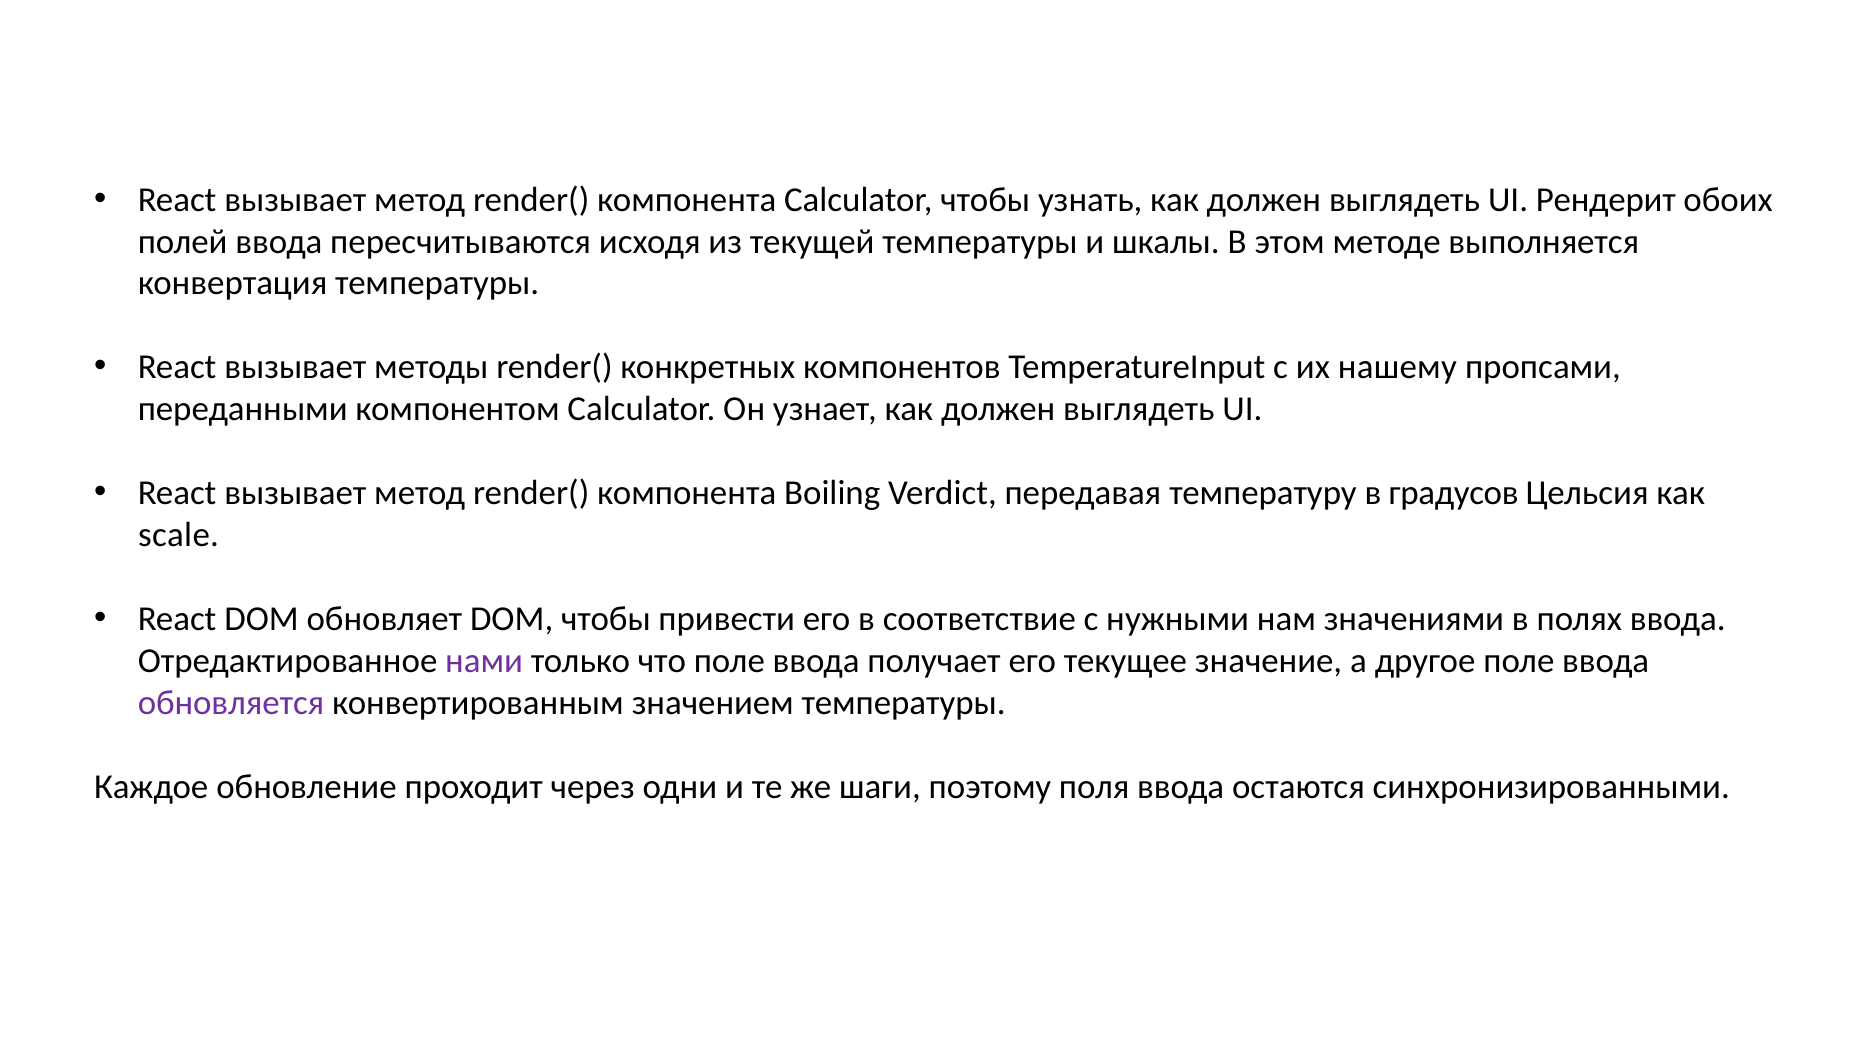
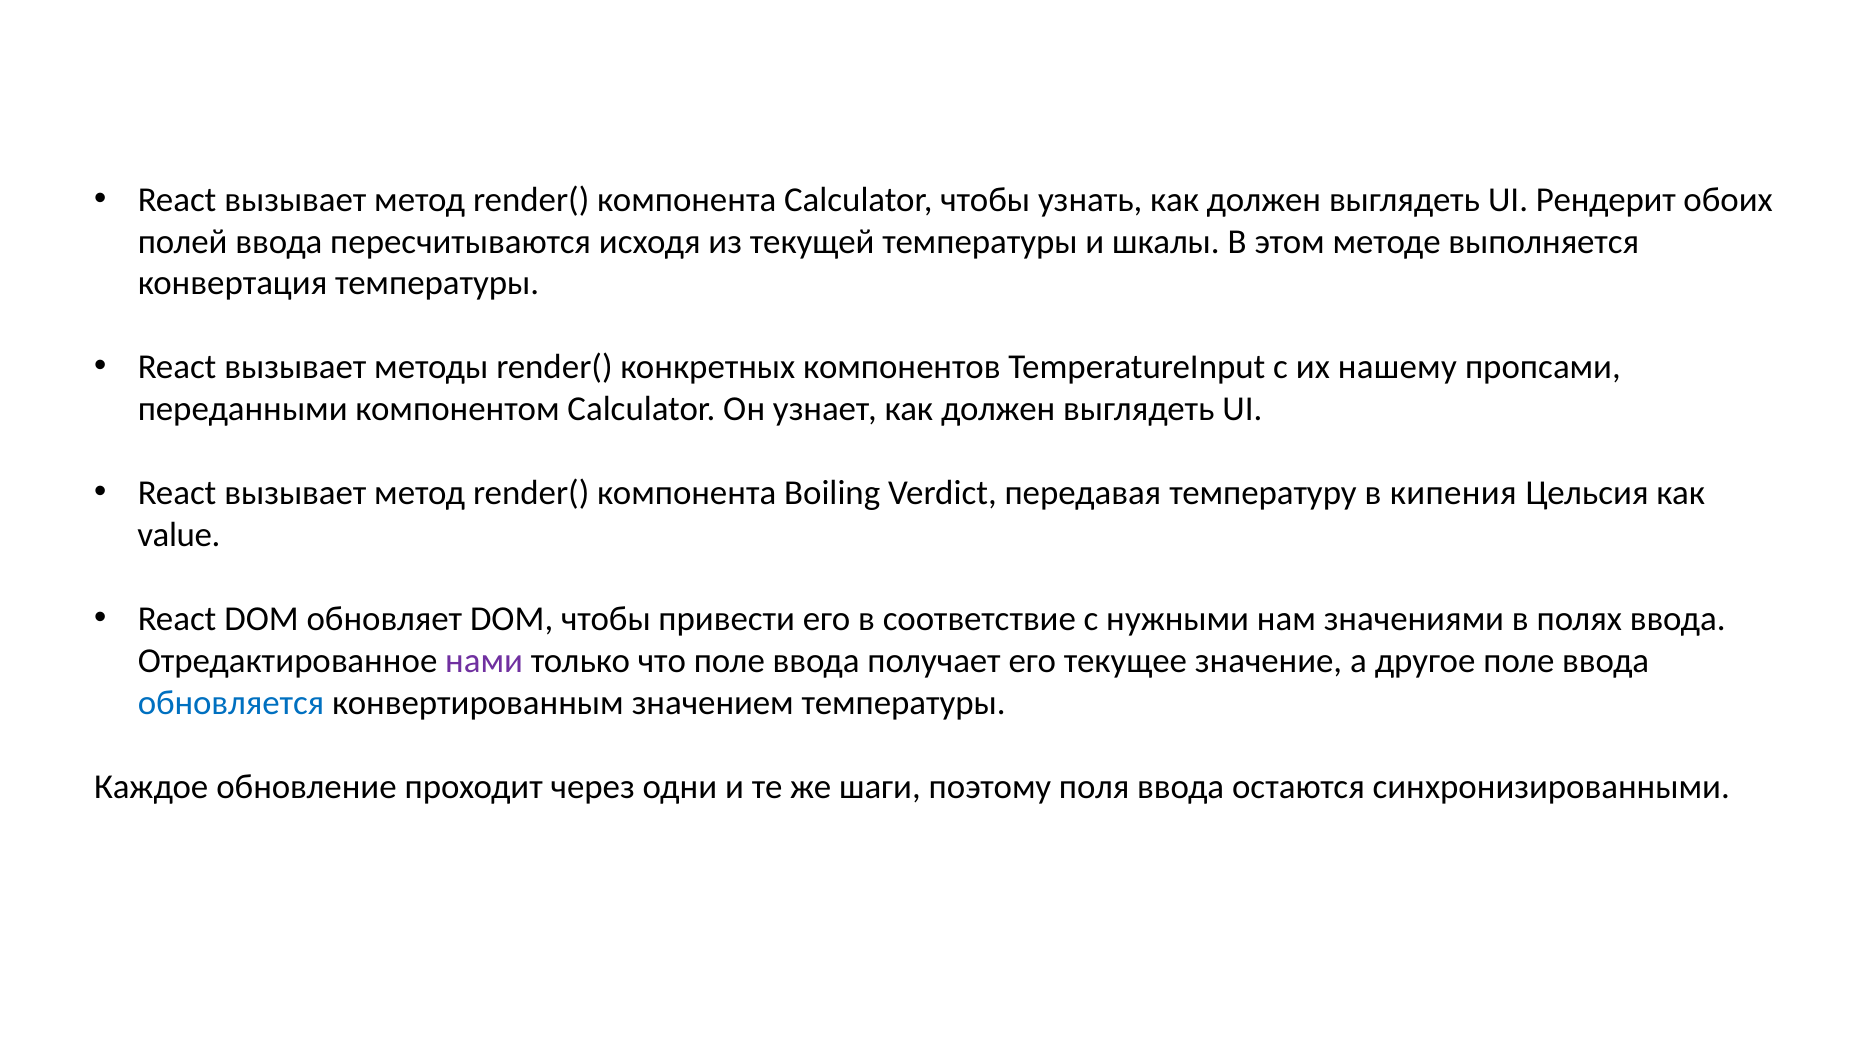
градусов: градусов -> кипения
scale: scale -> value
обновляется colour: purple -> blue
